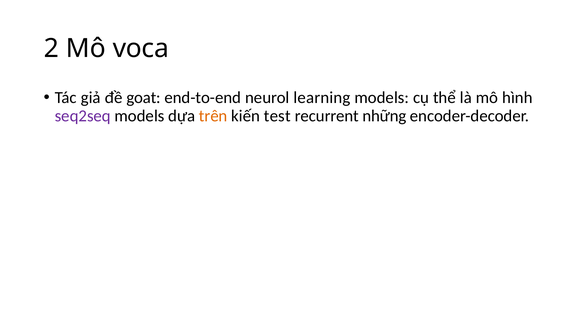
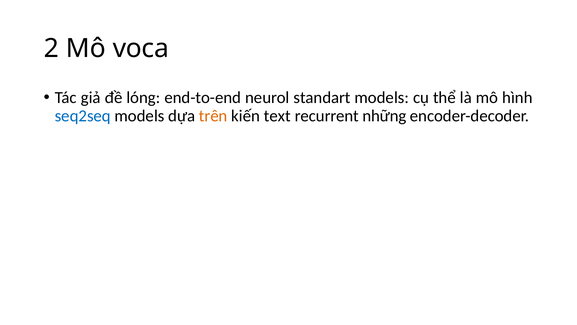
goat: goat -> lóng
learning: learning -> standart
seq2seq colour: purple -> blue
test: test -> text
